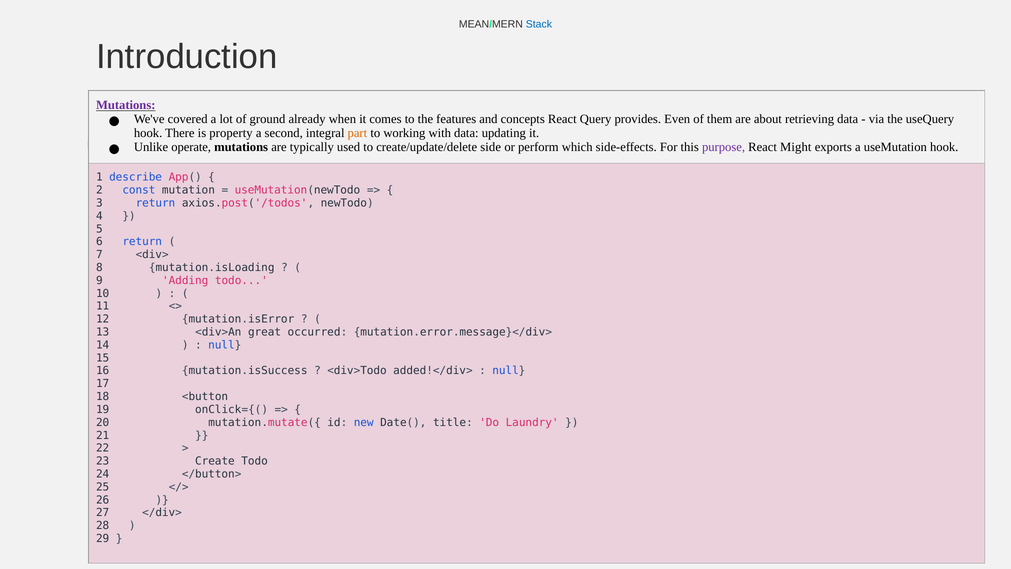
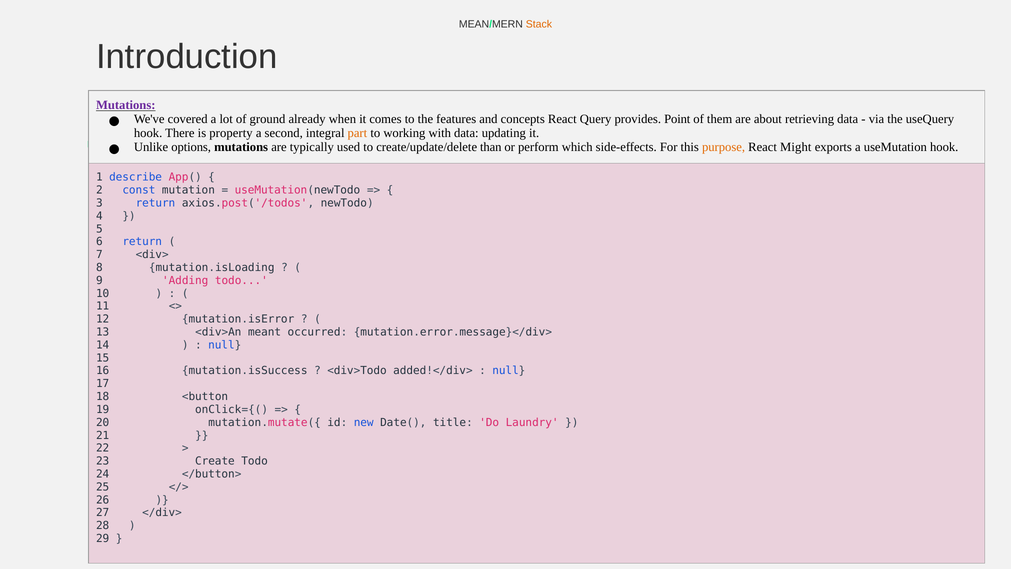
Stack colour: blue -> orange
Even: Even -> Point
operate: operate -> options
side: side -> than
purpose colour: purple -> orange
great: great -> meant
